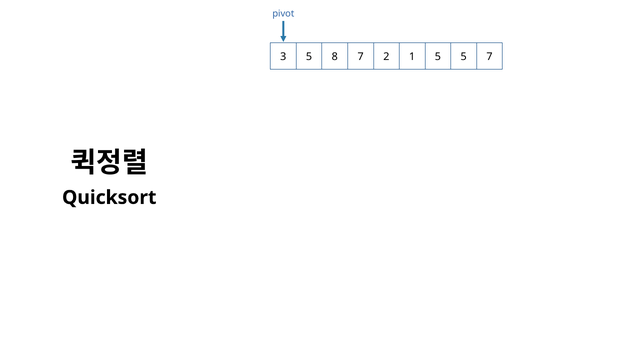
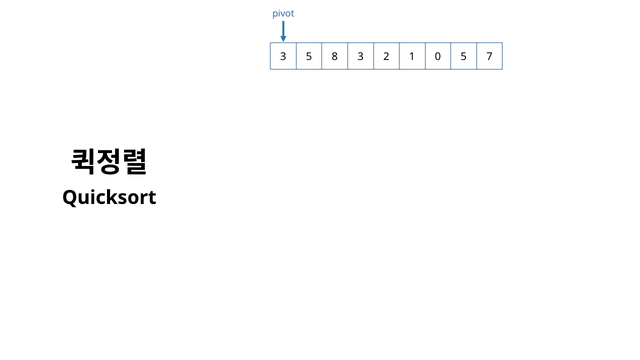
8 7: 7 -> 3
1 5: 5 -> 0
